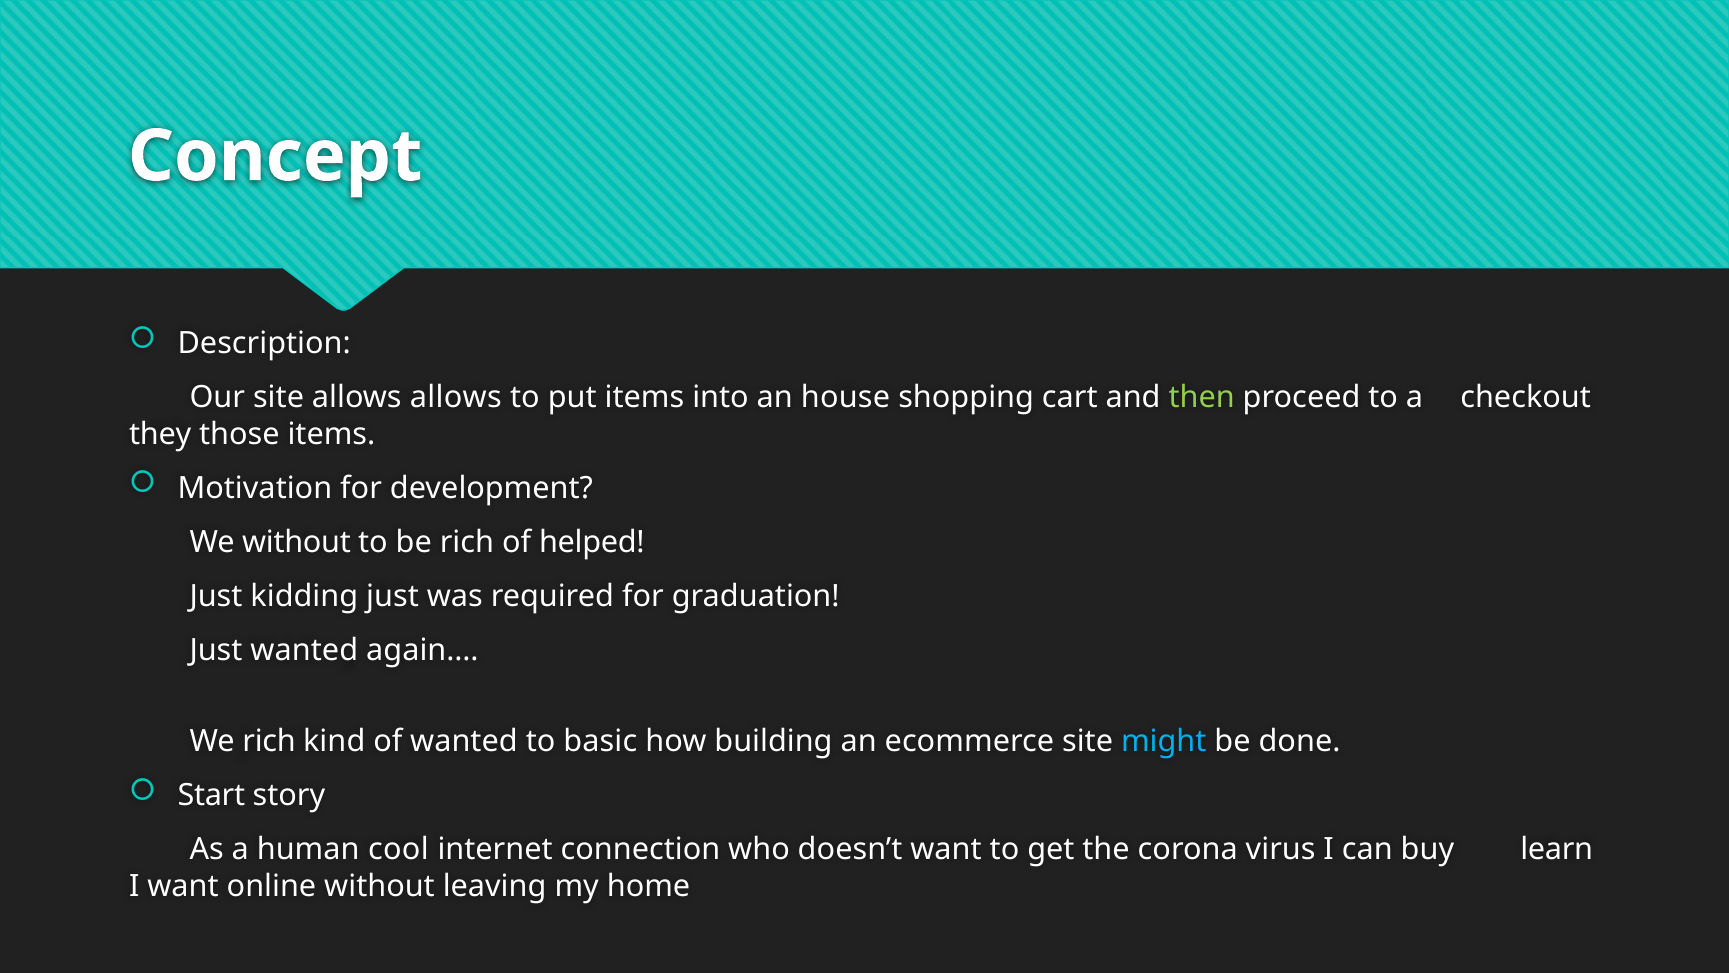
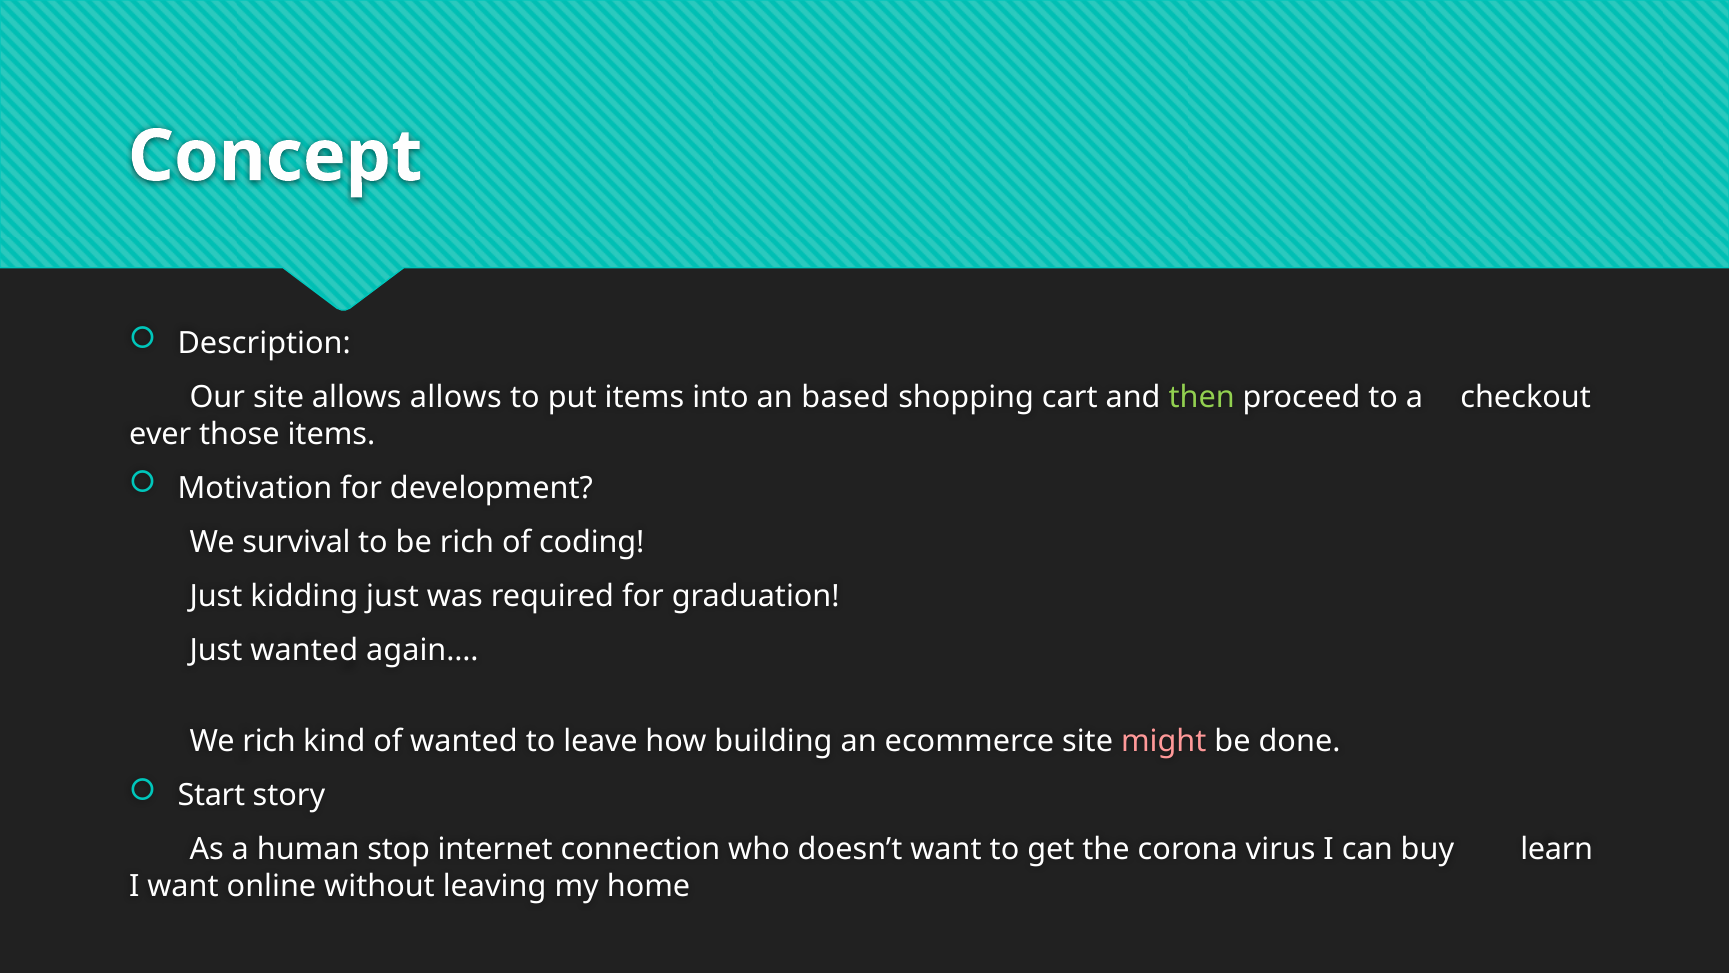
house: house -> based
they: they -> ever
We without: without -> survival
helped: helped -> coding
basic: basic -> leave
might colour: light blue -> pink
cool: cool -> stop
